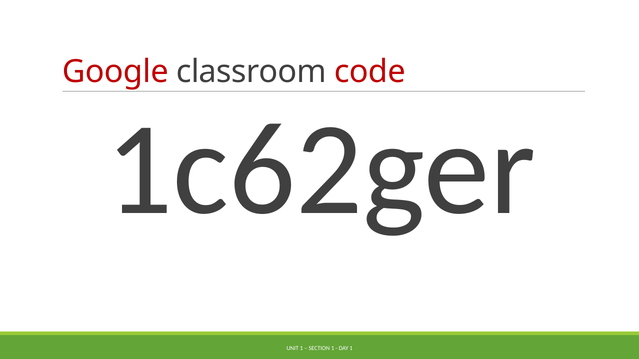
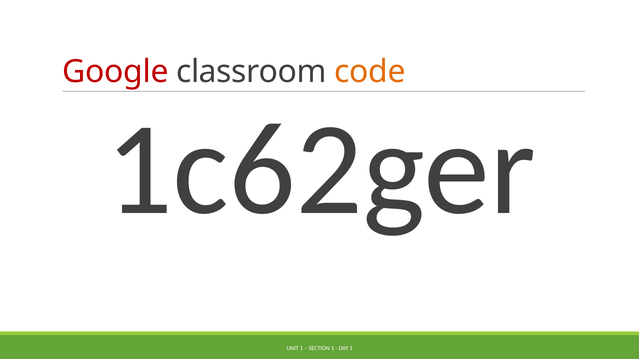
code colour: red -> orange
